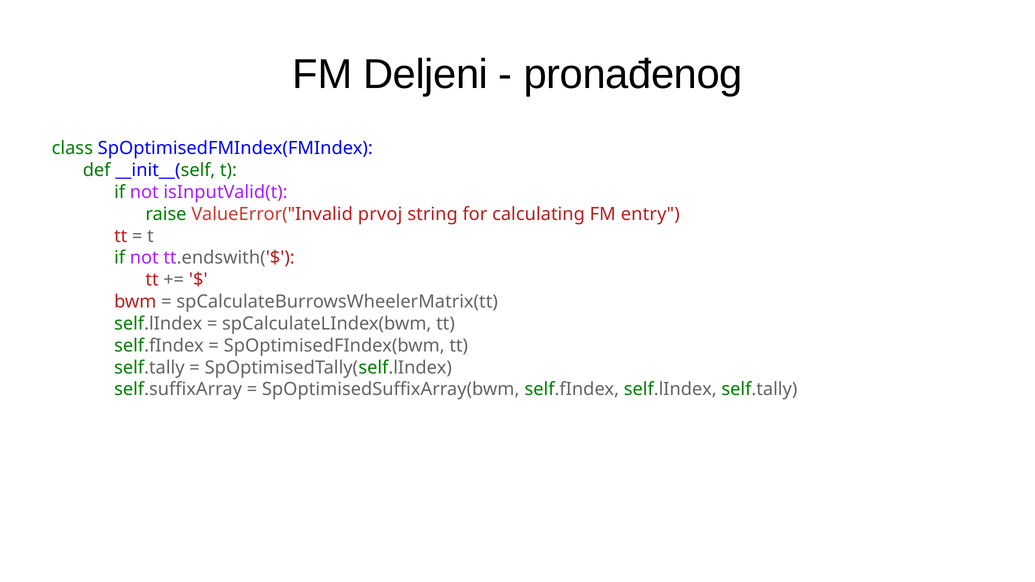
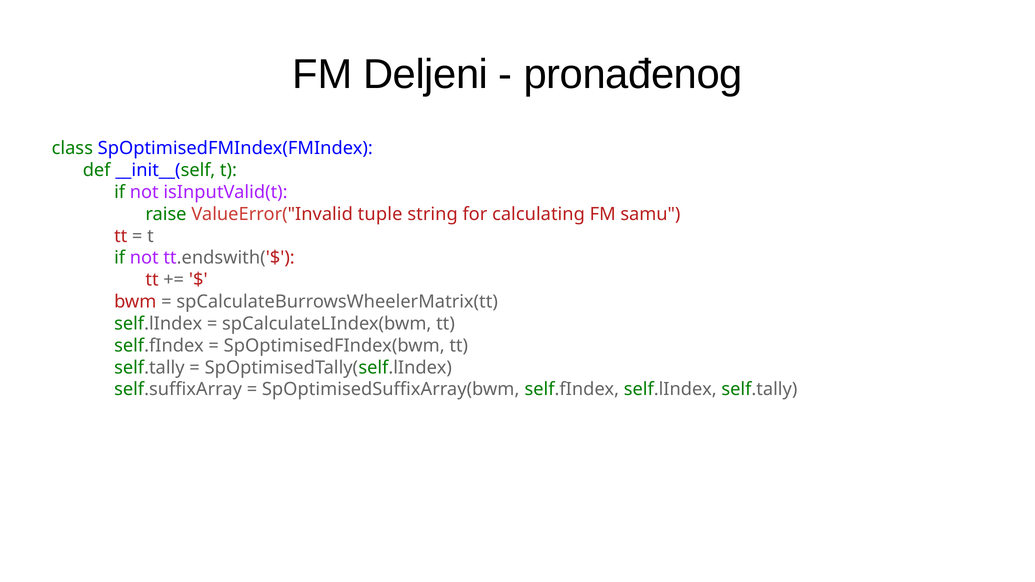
prvoj: prvoj -> tuple
entry: entry -> samu
